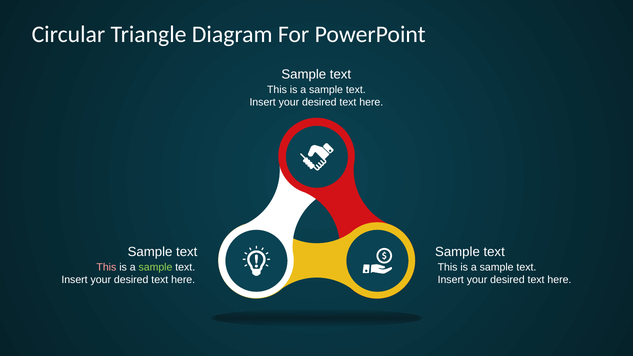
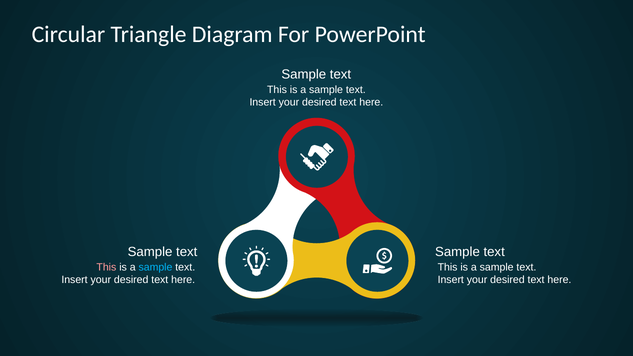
sample at (155, 267) colour: light green -> light blue
